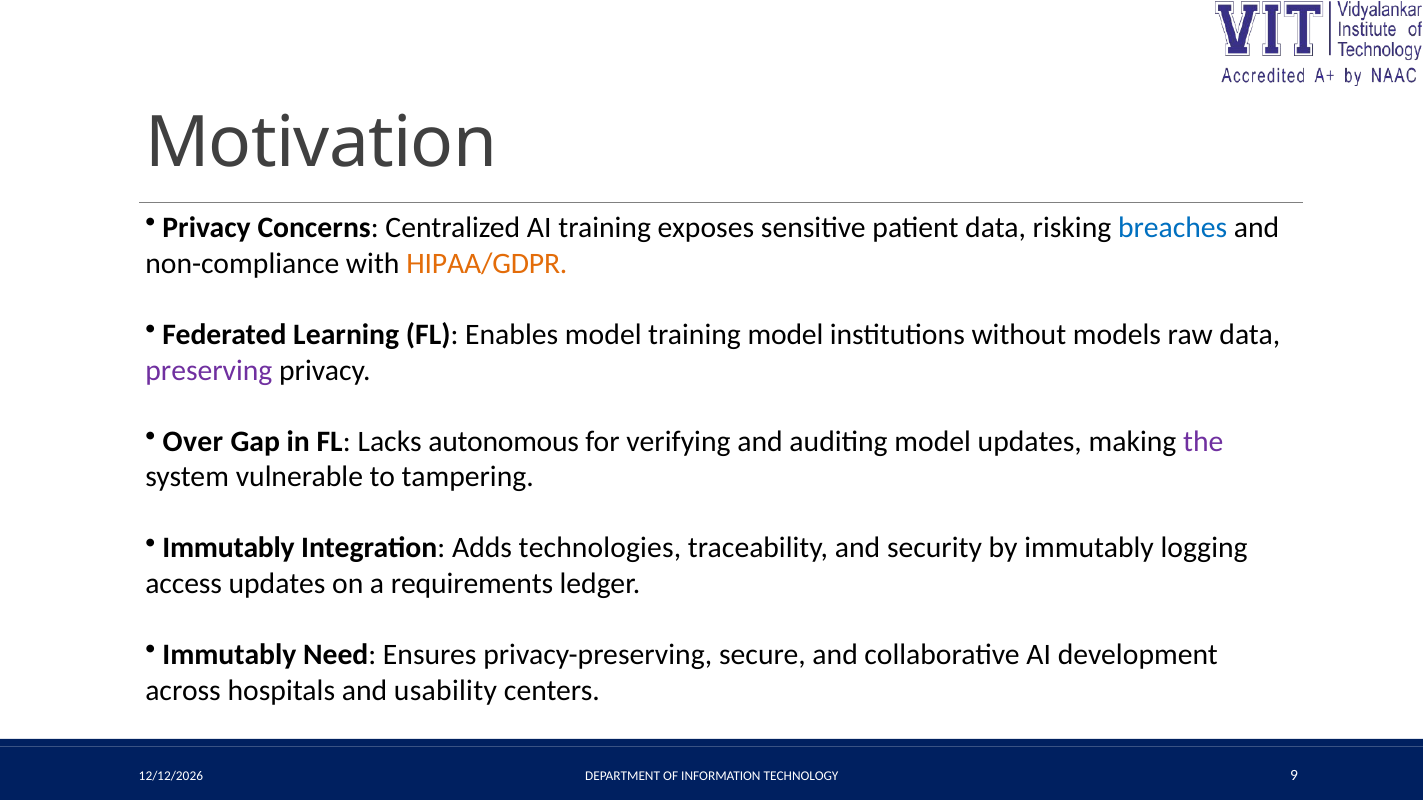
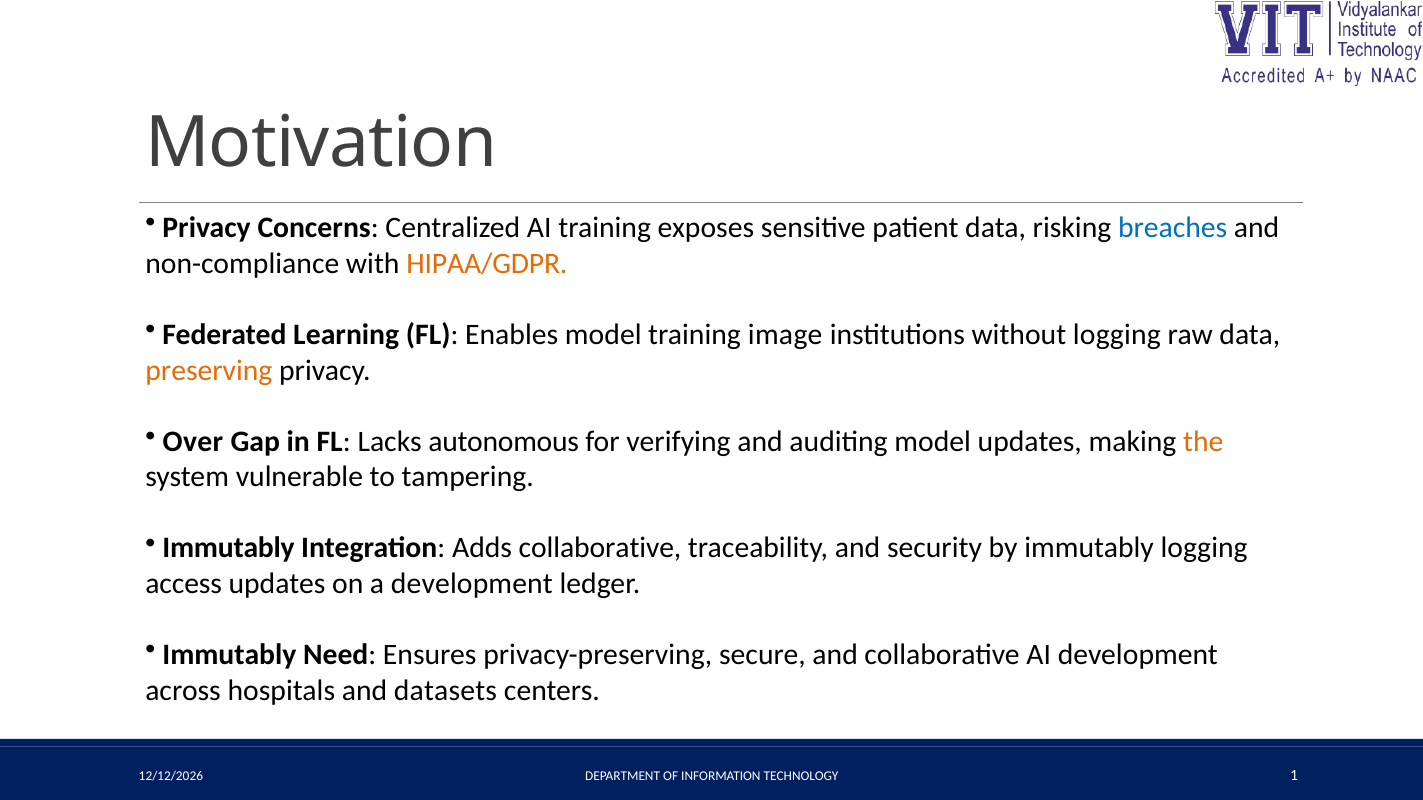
training model: model -> image
without models: models -> logging
preserving colour: purple -> orange
the colour: purple -> orange
Adds technologies: technologies -> collaborative
a requirements: requirements -> development
usability: usability -> datasets
9: 9 -> 1
